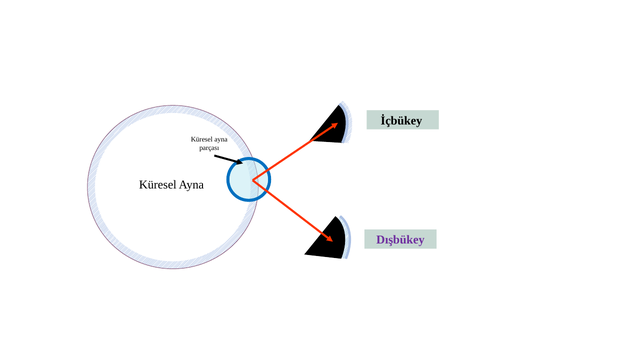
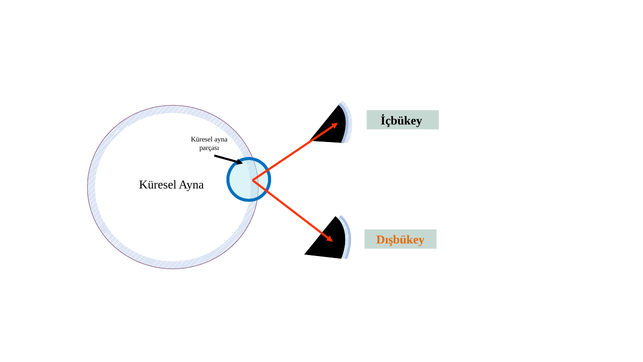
Dışbükey colour: purple -> orange
